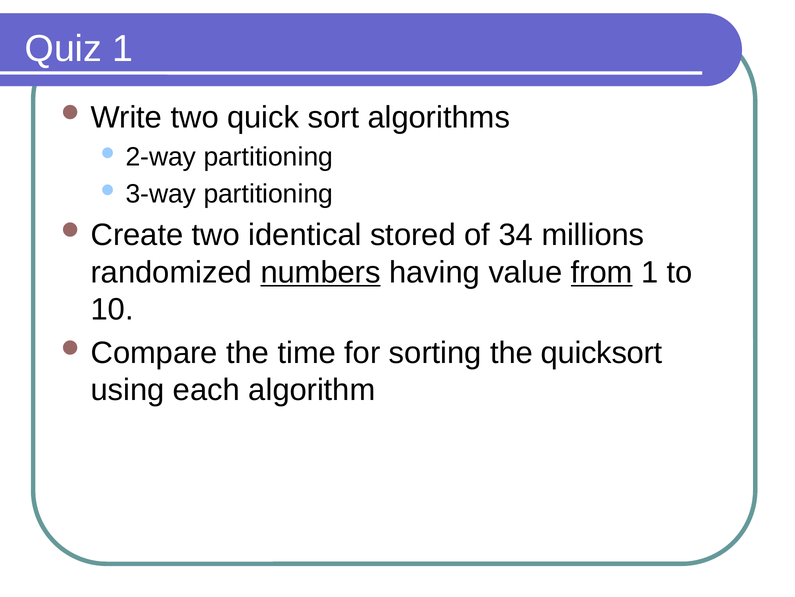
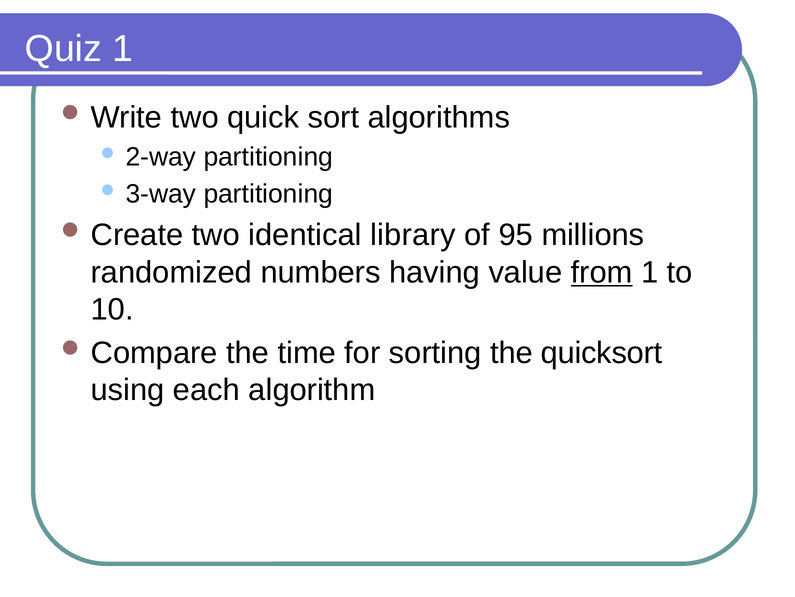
stored: stored -> library
34: 34 -> 95
numbers underline: present -> none
